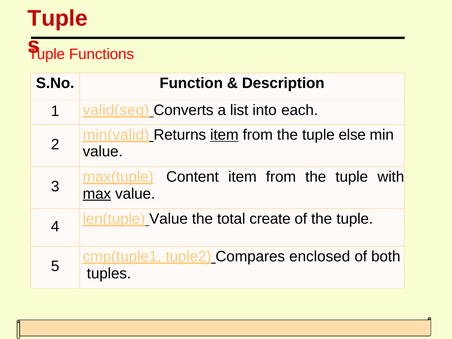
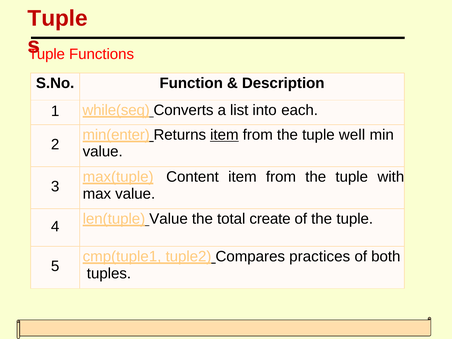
valid(seq: valid(seq -> while(seq
min(valid: min(valid -> min(enter
else: else -> well
max underline: present -> none
enclosed: enclosed -> practices
